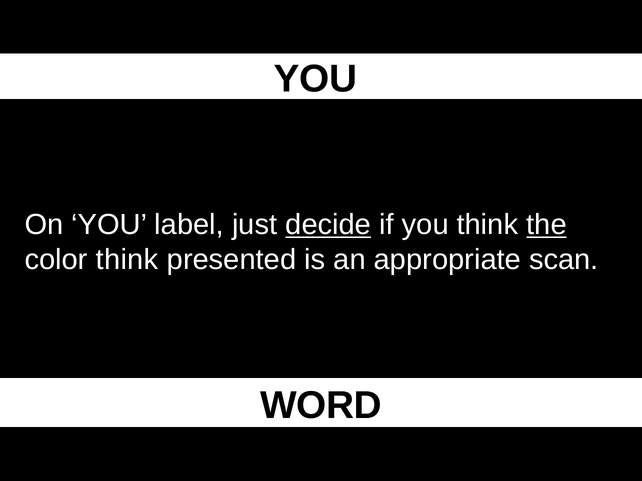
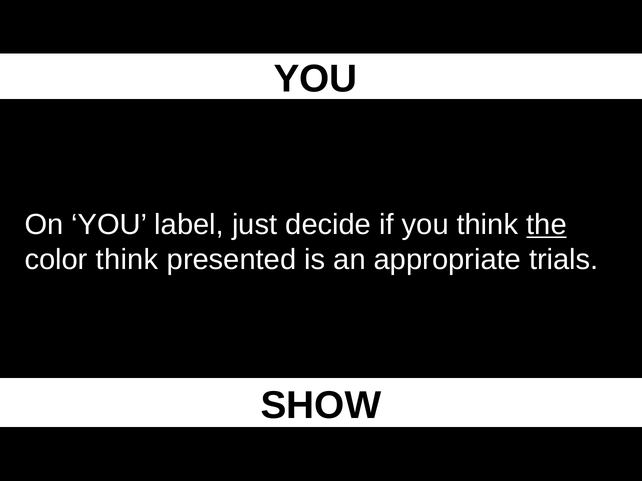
decide underline: present -> none
scan: scan -> trials
WORD: WORD -> SHOW
